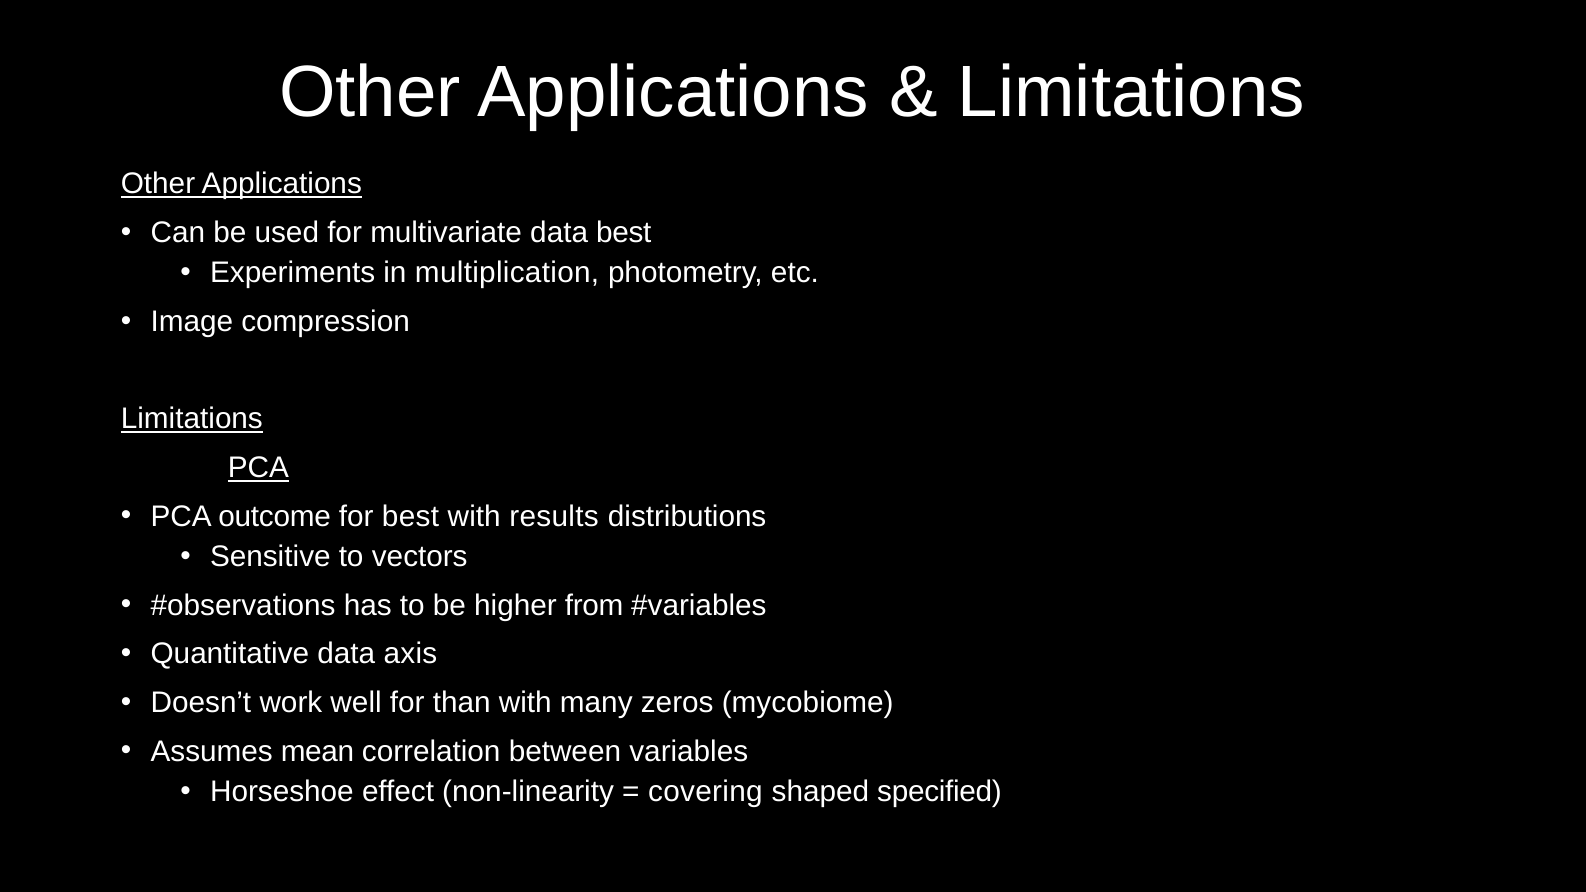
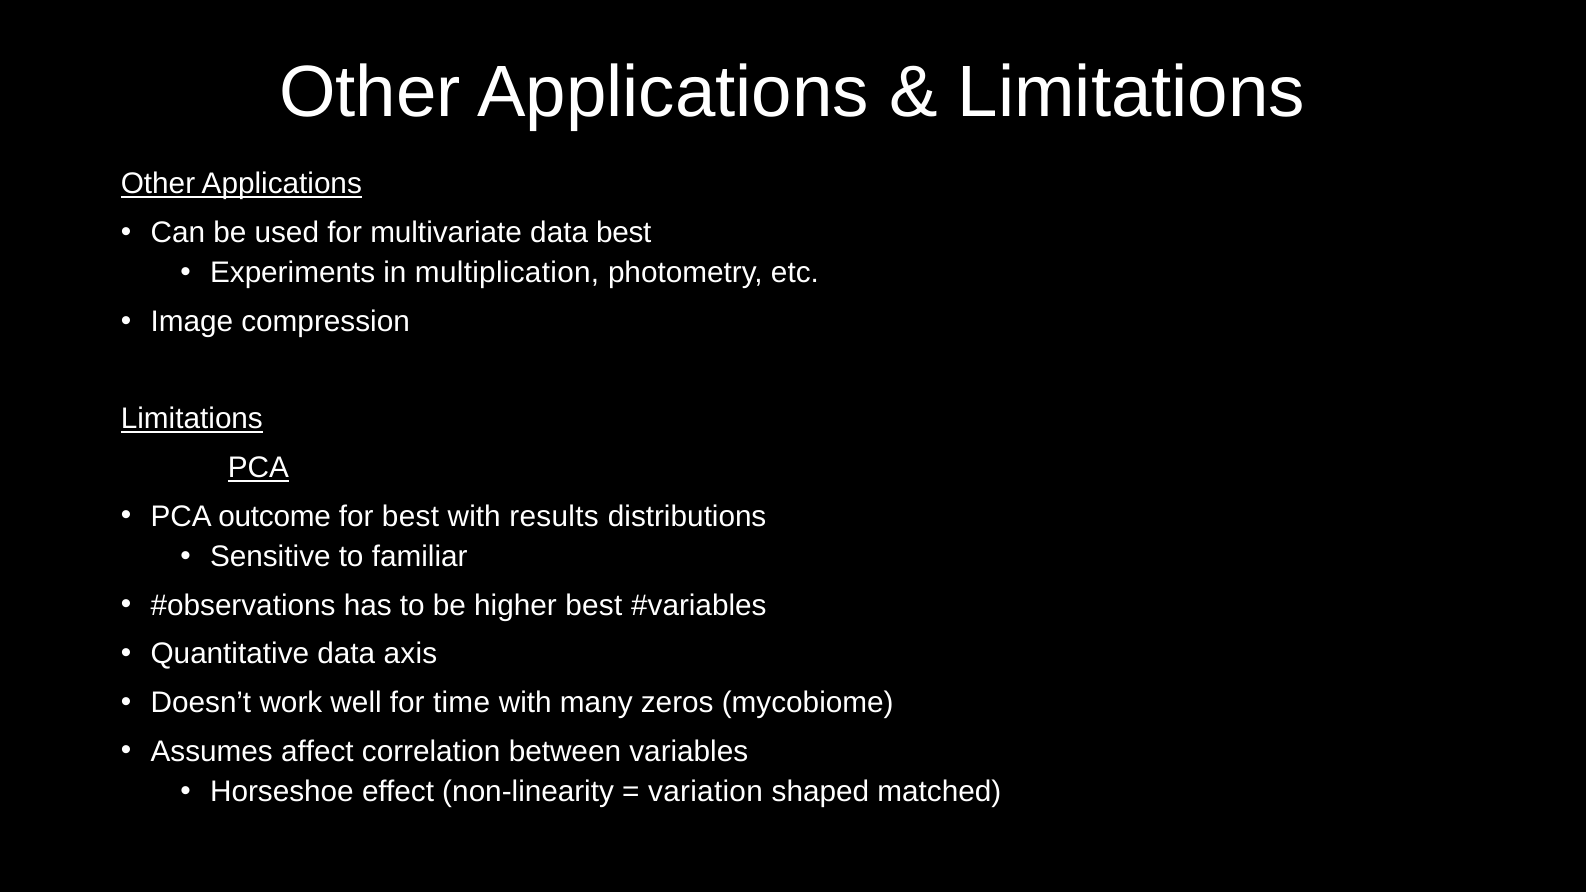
vectors: vectors -> familiar
higher from: from -> best
than: than -> time
mean: mean -> affect
covering: covering -> variation
specified: specified -> matched
